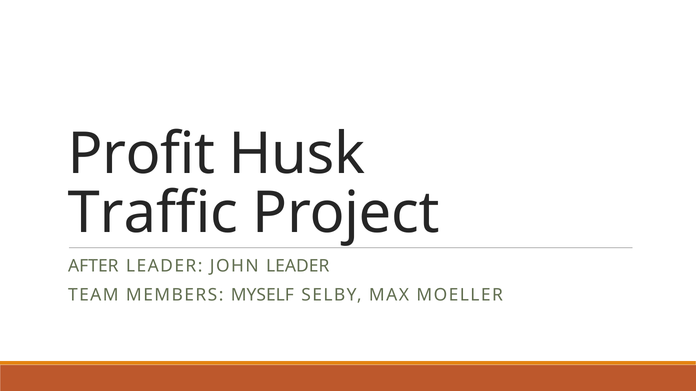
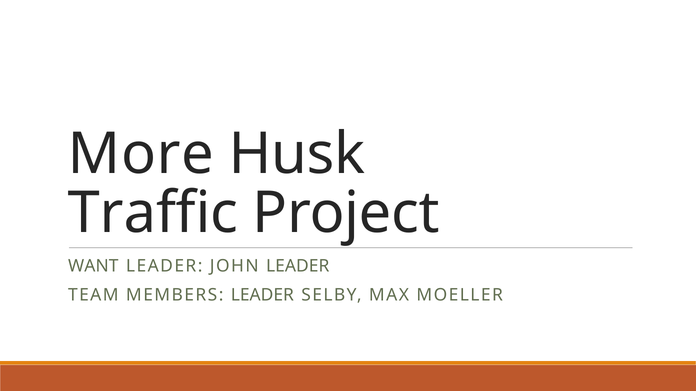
Profit: Profit -> More
AFTER: AFTER -> WANT
MEMBERS MYSELF: MYSELF -> LEADER
